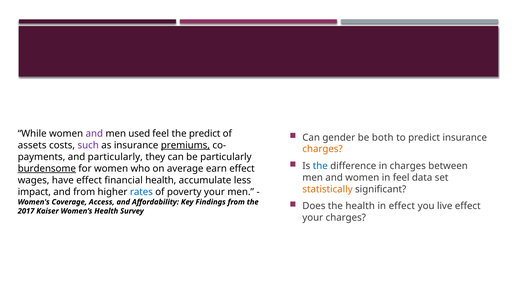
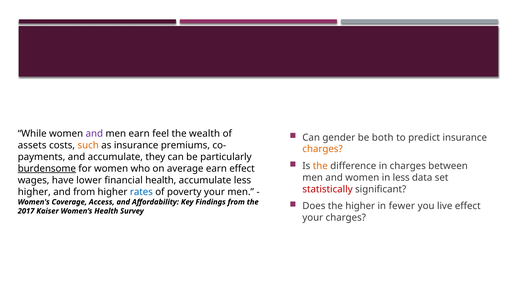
men used: used -> earn
the predict: predict -> wealth
such colour: purple -> orange
premiums underline: present -> none
and particularly: particularly -> accumulate
the at (320, 166) colour: blue -> orange
in feel: feel -> less
have effect: effect -> lower
statistically colour: orange -> red
impact at (34, 192): impact -> higher
the health: health -> higher
in effect: effect -> fewer
